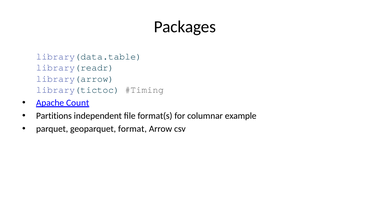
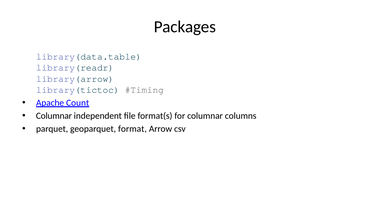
Partitions at (54, 116): Partitions -> Columnar
example: example -> columns
